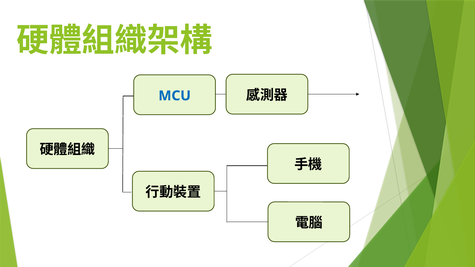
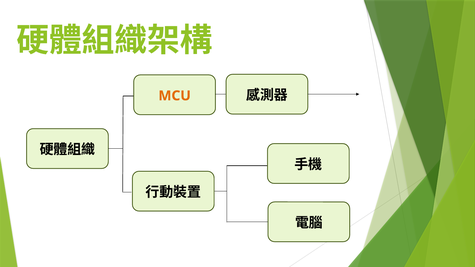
MCU colour: blue -> orange
